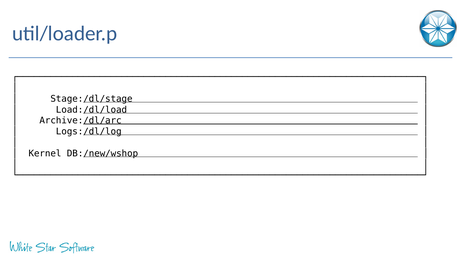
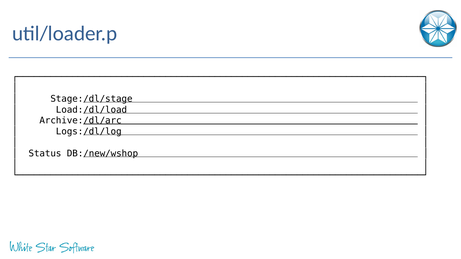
Kernel: Kernel -> Status
